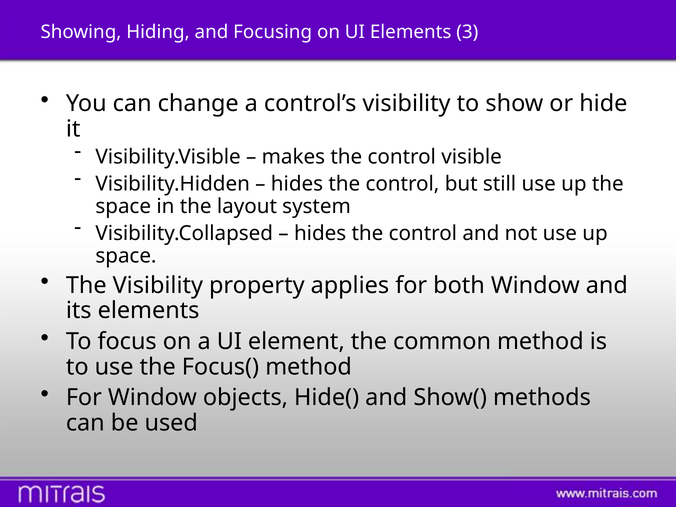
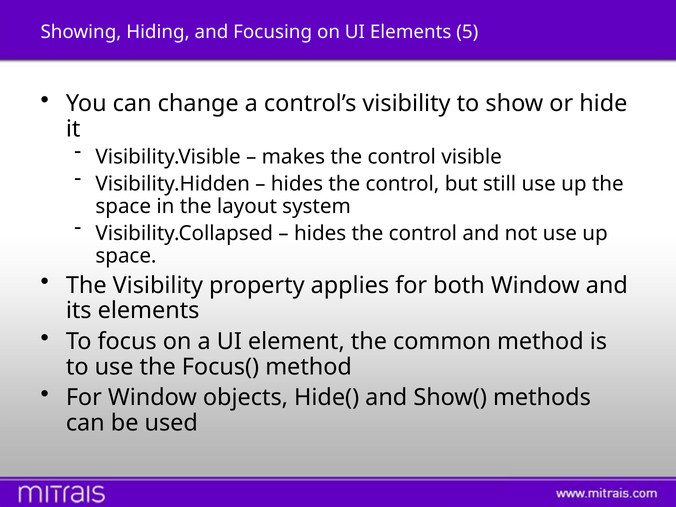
3: 3 -> 5
